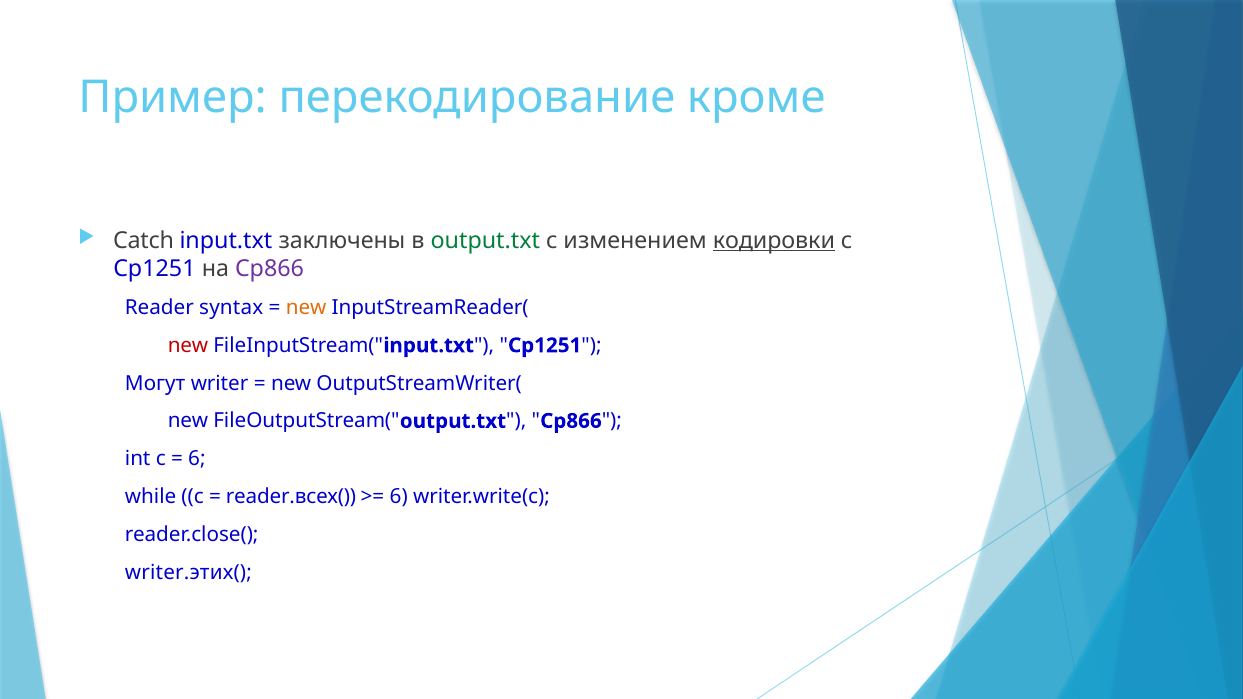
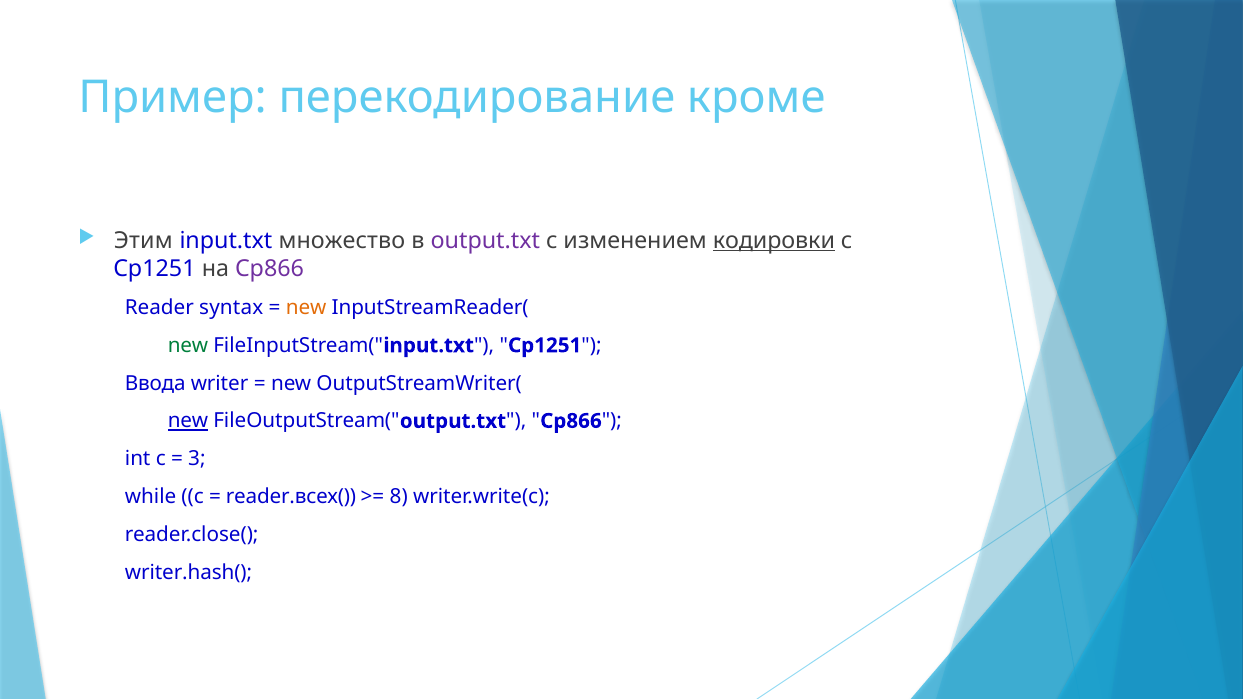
Catch: Catch -> Этим
заключены: заключены -> множество
output.txt colour: green -> purple
new at (188, 346) colour: red -> green
Могут: Могут -> Ввода
new at (188, 421) underline: none -> present
6 at (197, 459): 6 -> 3
6 at (399, 497): 6 -> 8
writer.этих(: writer.этих( -> writer.hash(
